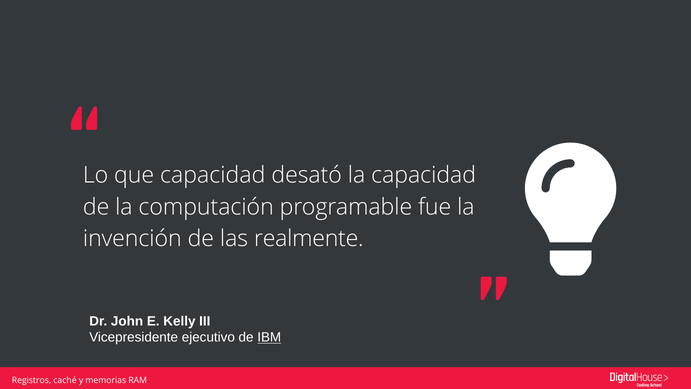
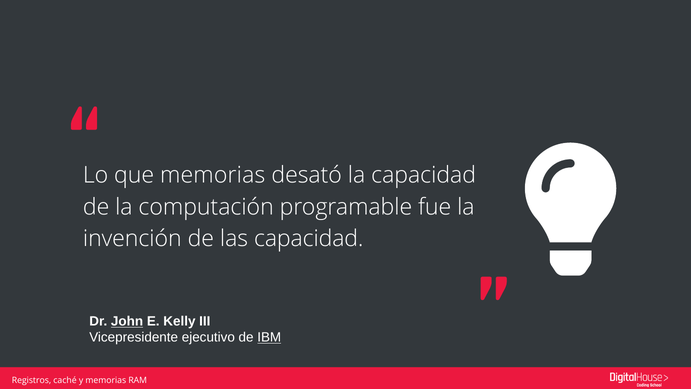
que capacidad: capacidad -> memorias
las realmente: realmente -> capacidad
John underline: none -> present
